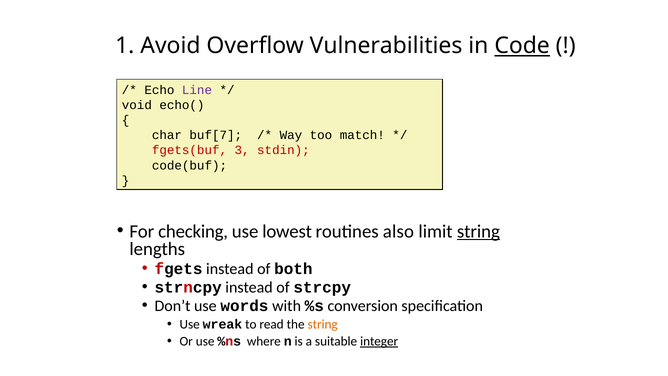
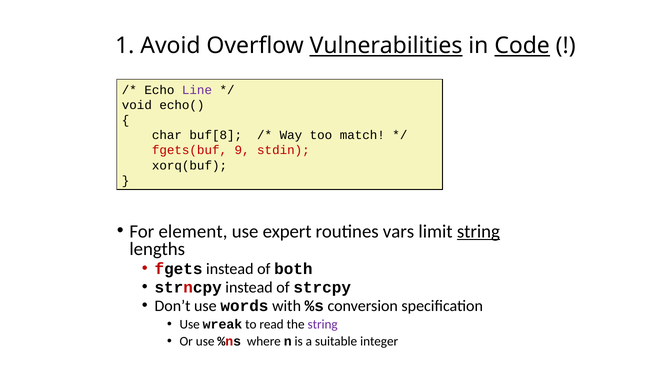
Vulnerabilities underline: none -> present
buf[7: buf[7 -> buf[8
3: 3 -> 9
code(buf: code(buf -> xorq(buf
checking: checking -> element
lowest: lowest -> expert
also: also -> vars
string at (323, 324) colour: orange -> purple
integer underline: present -> none
